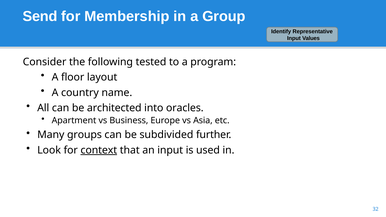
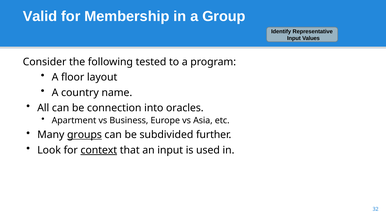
Send: Send -> Valid
architected: architected -> connection
groups underline: none -> present
